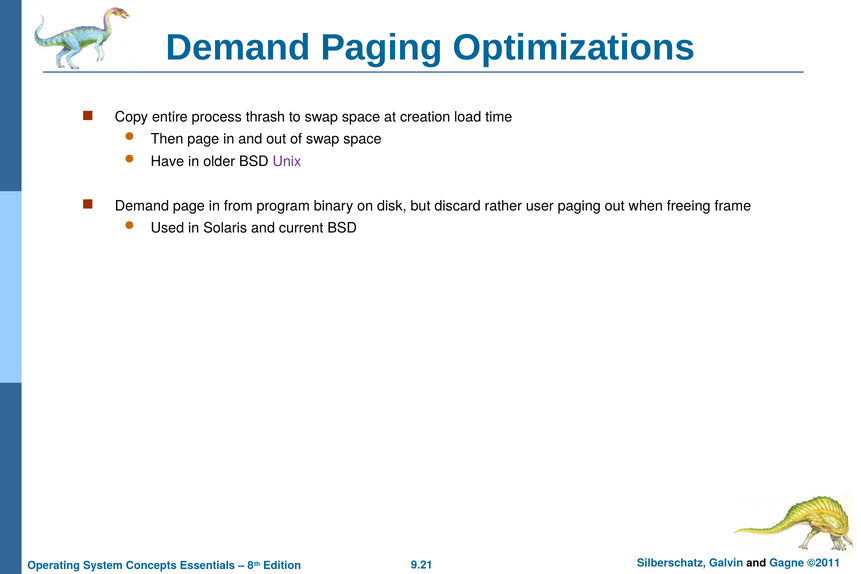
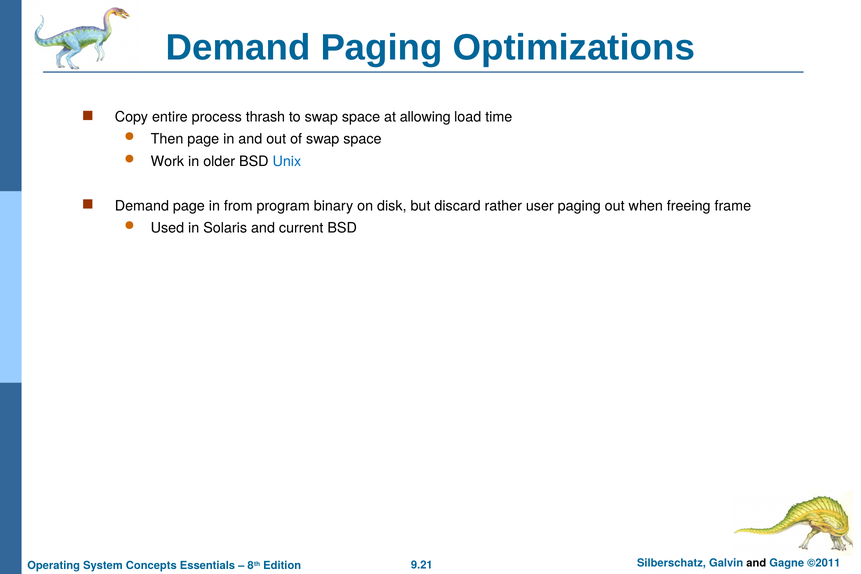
creation: creation -> allowing
Have: Have -> Work
Unix colour: purple -> blue
